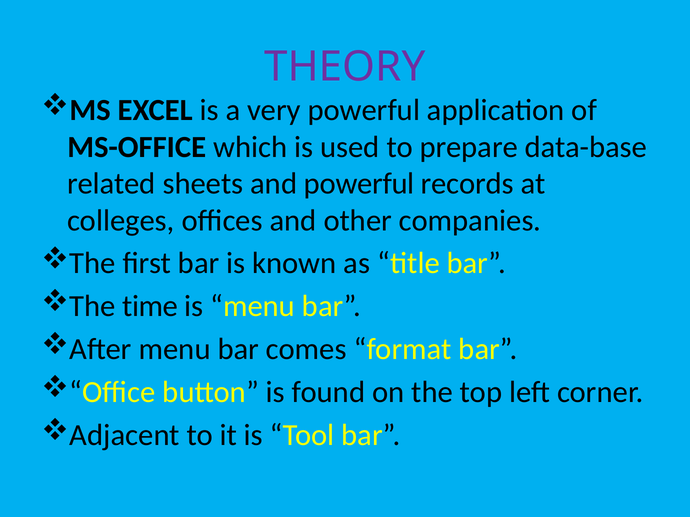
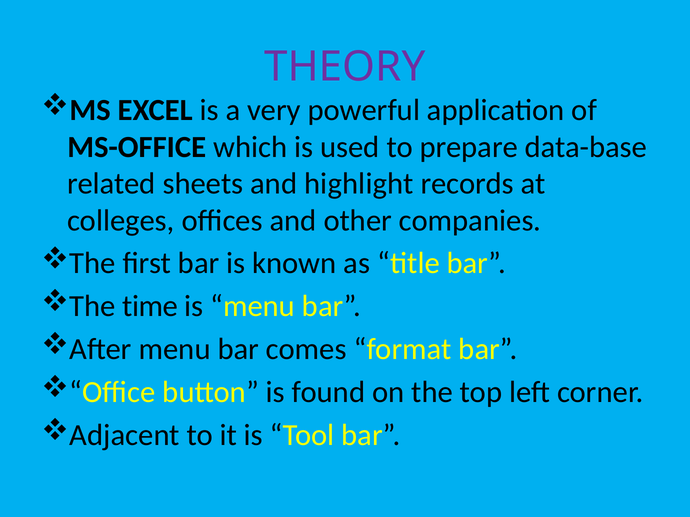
and powerful: powerful -> highlight
